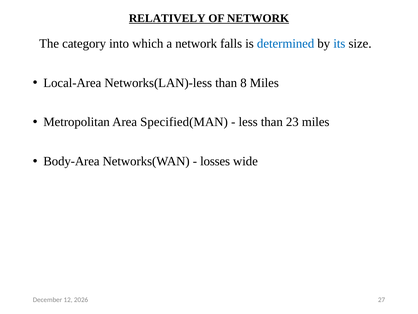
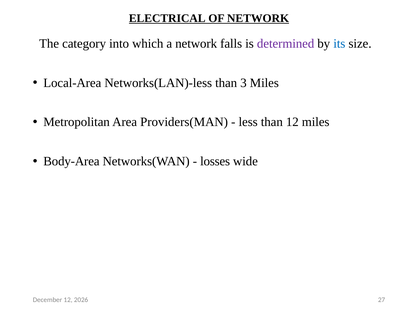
RELATIVELY: RELATIVELY -> ELECTRICAL
determined colour: blue -> purple
8: 8 -> 3
Specified(MAN: Specified(MAN -> Providers(MAN
than 23: 23 -> 12
